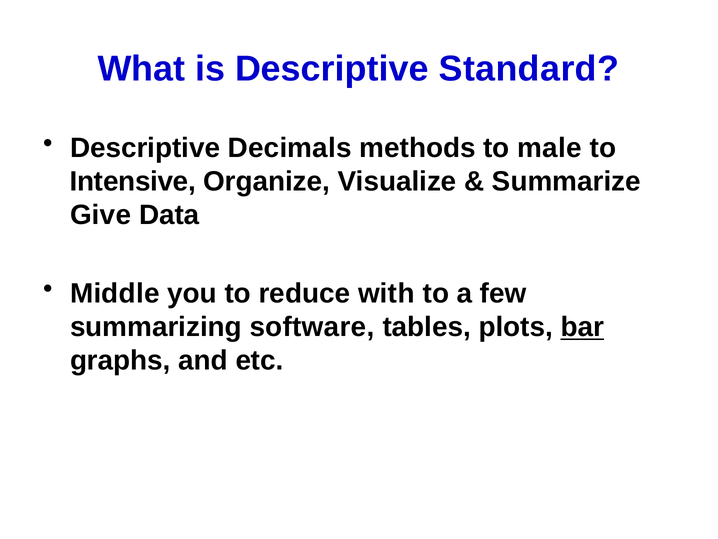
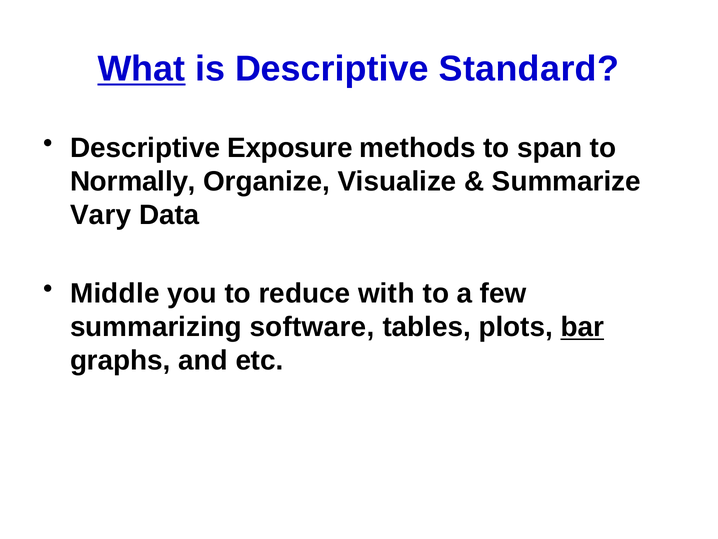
What underline: none -> present
Decimals: Decimals -> Exposure
male: male -> span
Intensive: Intensive -> Normally
Give: Give -> Vary
